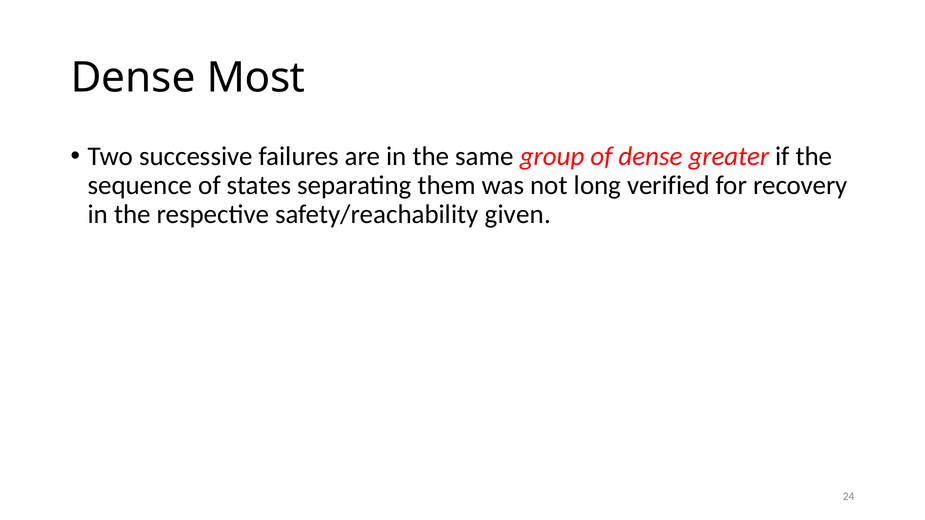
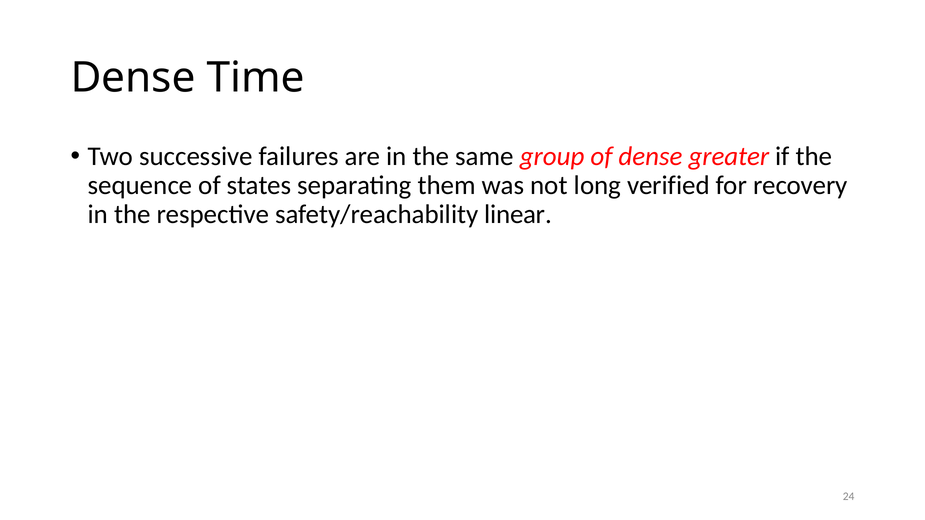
Most: Most -> Time
given: given -> linear
